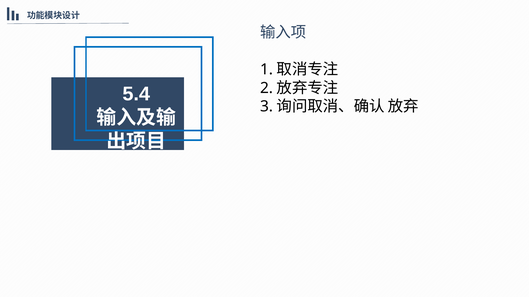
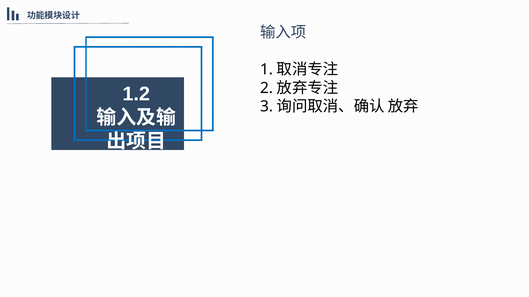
5.4: 5.4 -> 1.2
